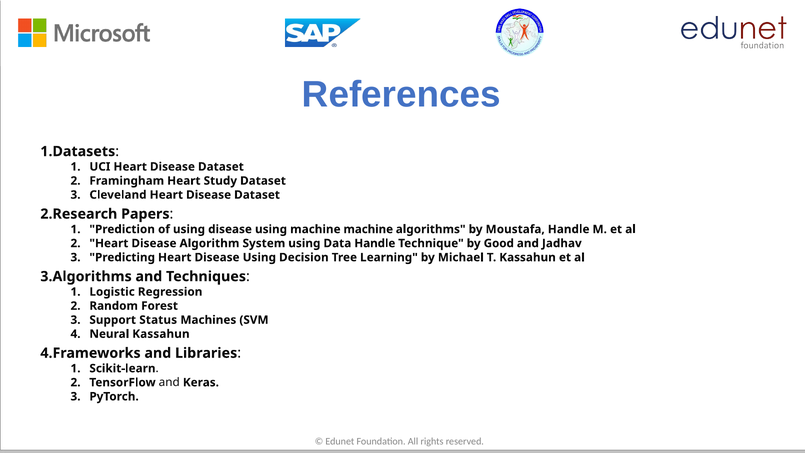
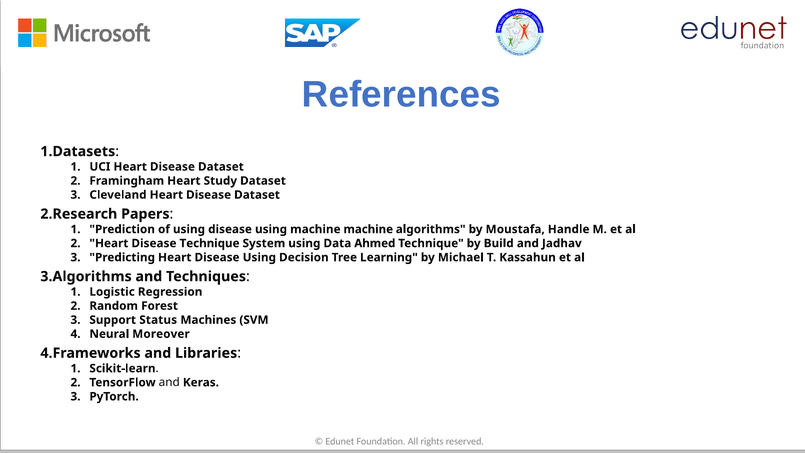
Disease Algorithm: Algorithm -> Technique
Data Handle: Handle -> Ahmed
Good: Good -> Build
Neural Kassahun: Kassahun -> Moreover
